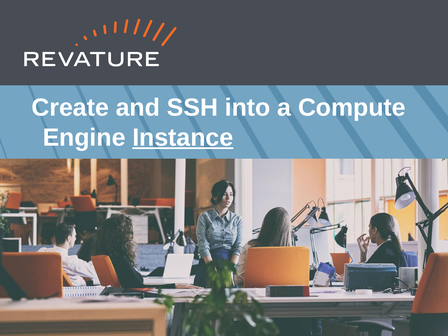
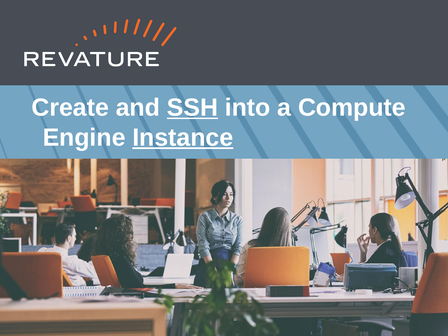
SSH underline: none -> present
